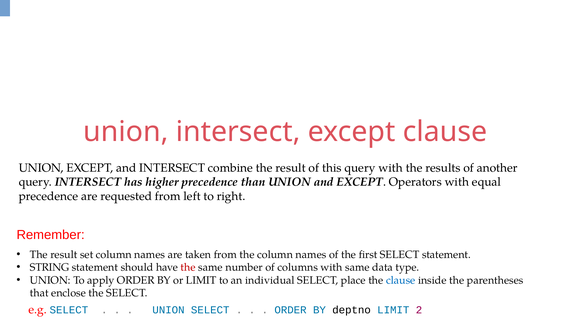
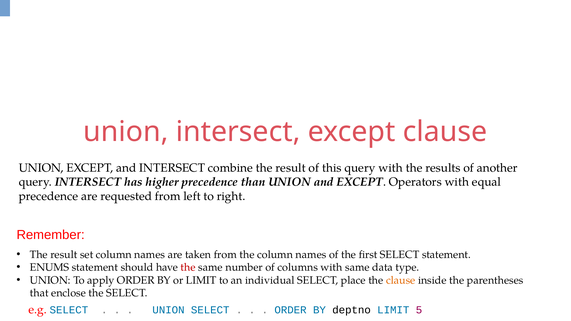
STRING: STRING -> ENUMS
clause at (401, 280) colour: blue -> orange
2: 2 -> 5
